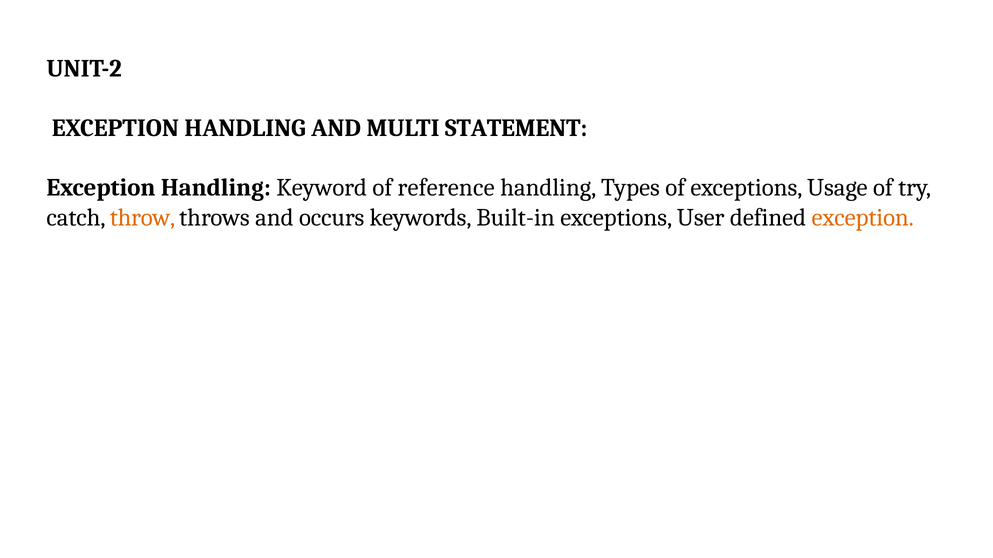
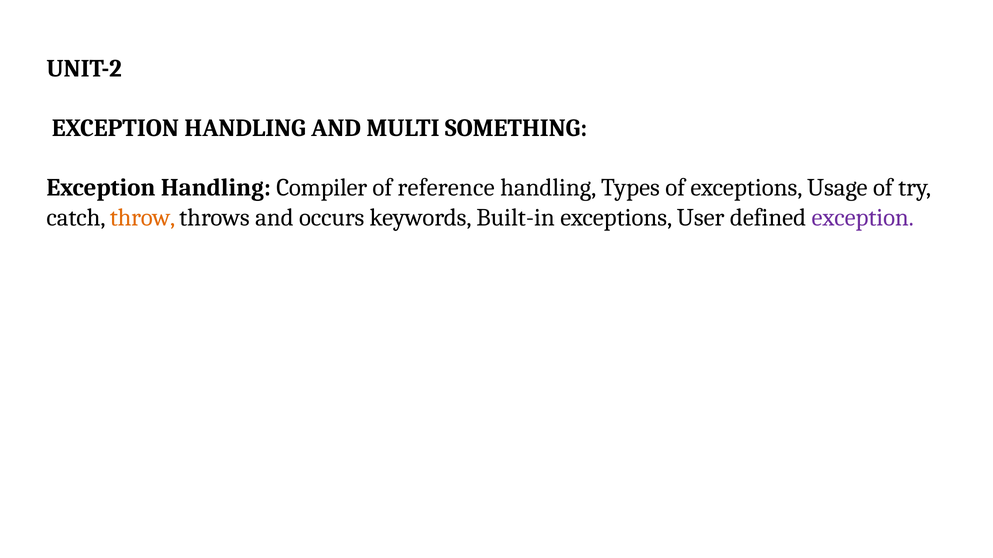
STATEMENT: STATEMENT -> SOMETHING
Keyword: Keyword -> Compiler
exception at (863, 218) colour: orange -> purple
